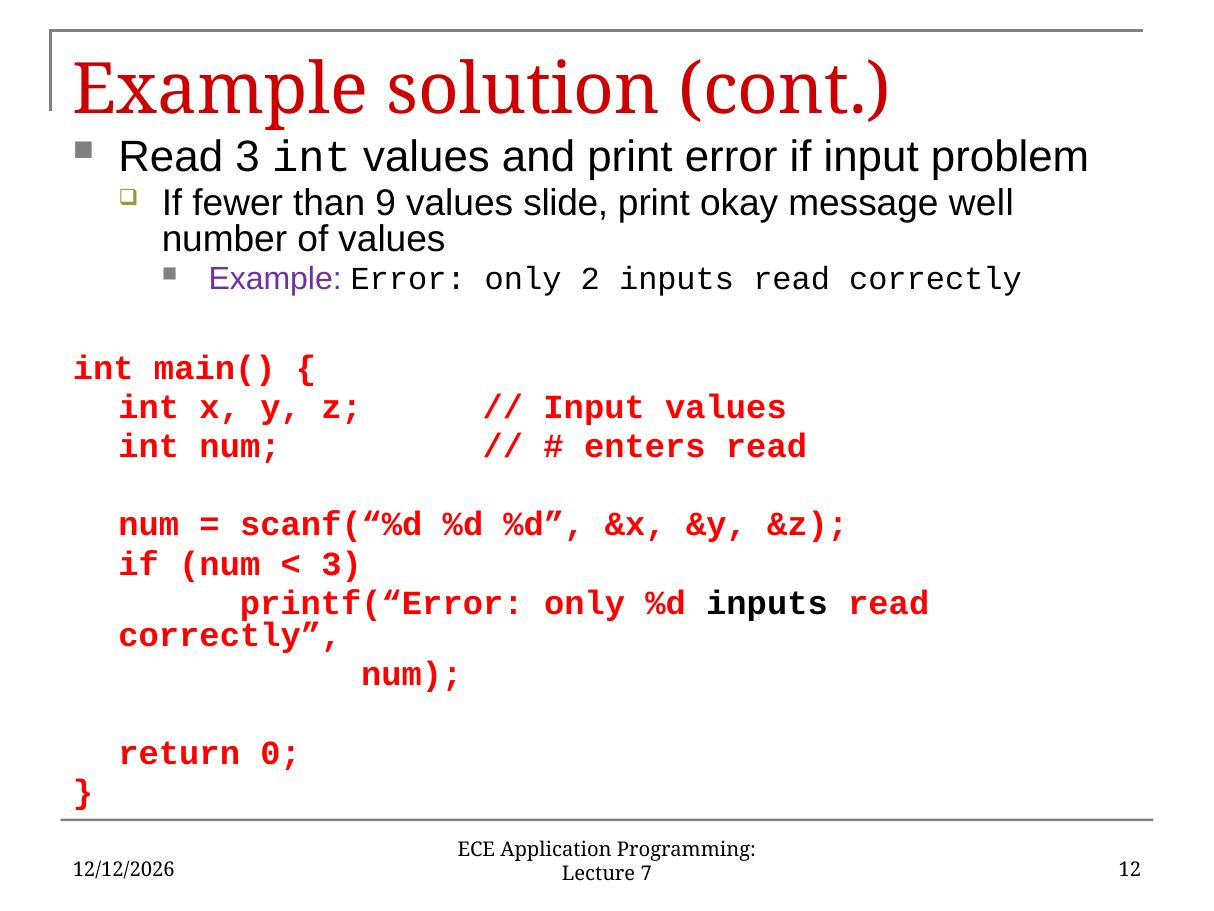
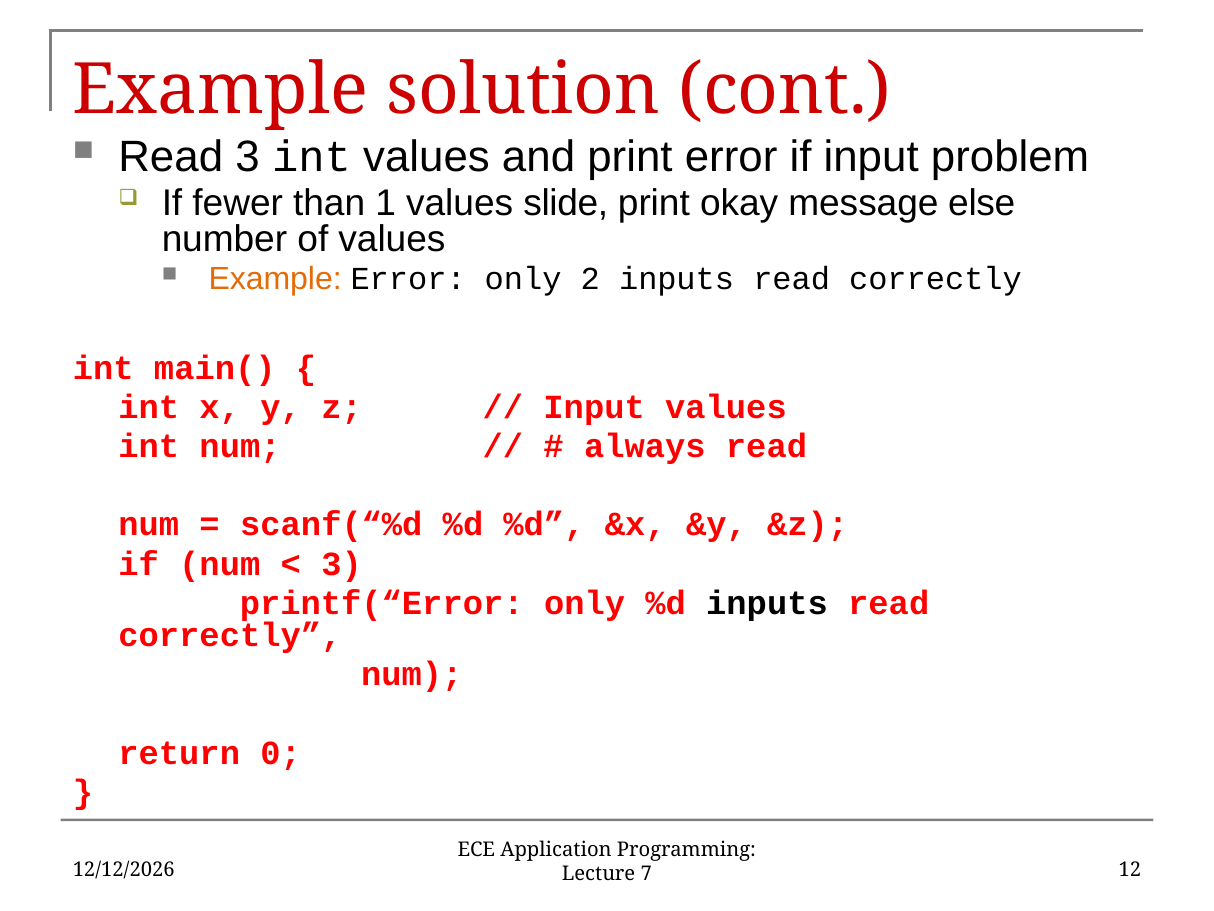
9: 9 -> 1
well: well -> else
Example at (275, 279) colour: purple -> orange
enters: enters -> always
